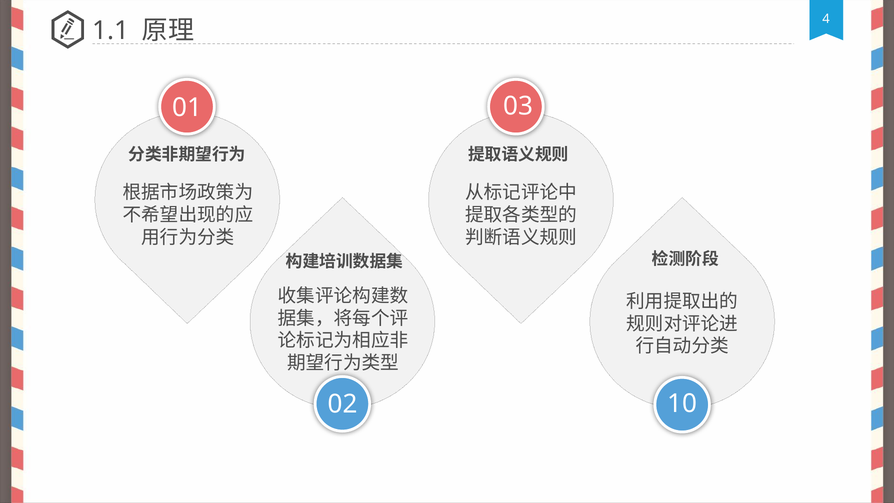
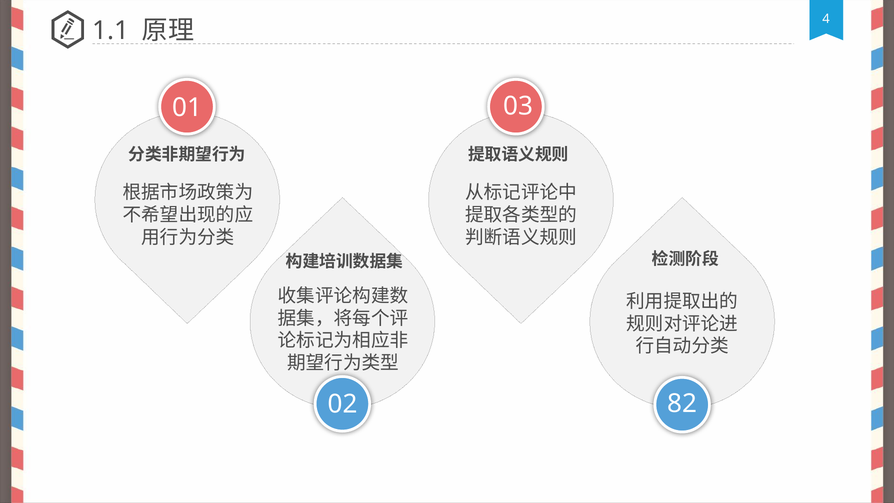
10: 10 -> 82
